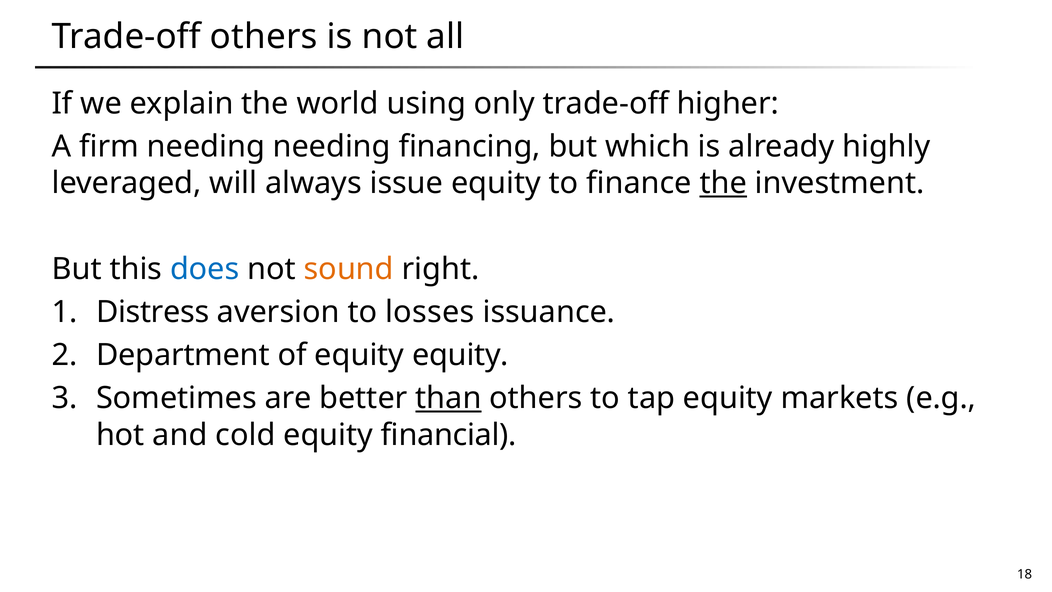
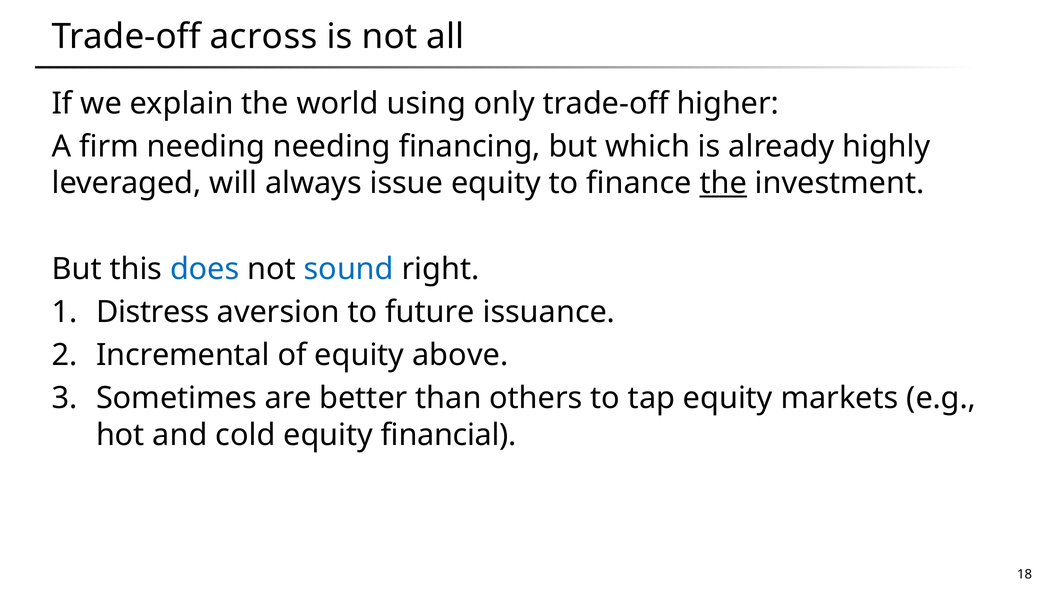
Trade-off others: others -> across
sound colour: orange -> blue
losses: losses -> future
Department: Department -> Incremental
equity equity: equity -> above
than underline: present -> none
